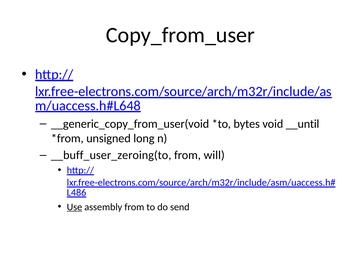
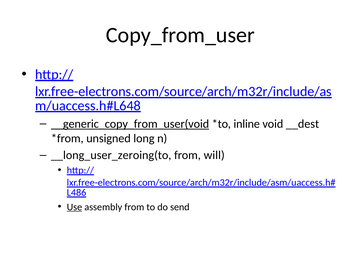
__generic_copy_from_user(void underline: none -> present
bytes: bytes -> inline
__until: __until -> __dest
__buff_user_zeroing(to: __buff_user_zeroing(to -> __long_user_zeroing(to
